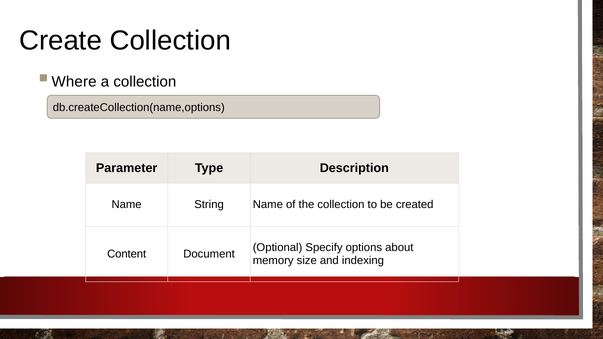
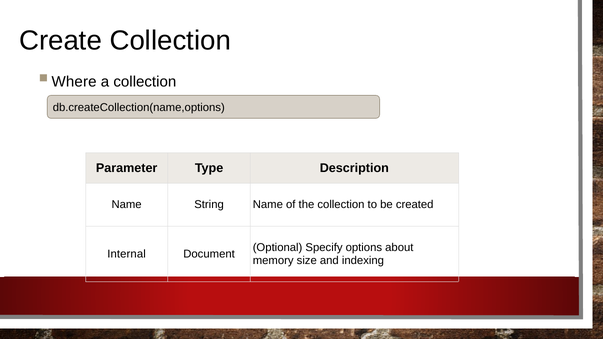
Content: Content -> Internal
